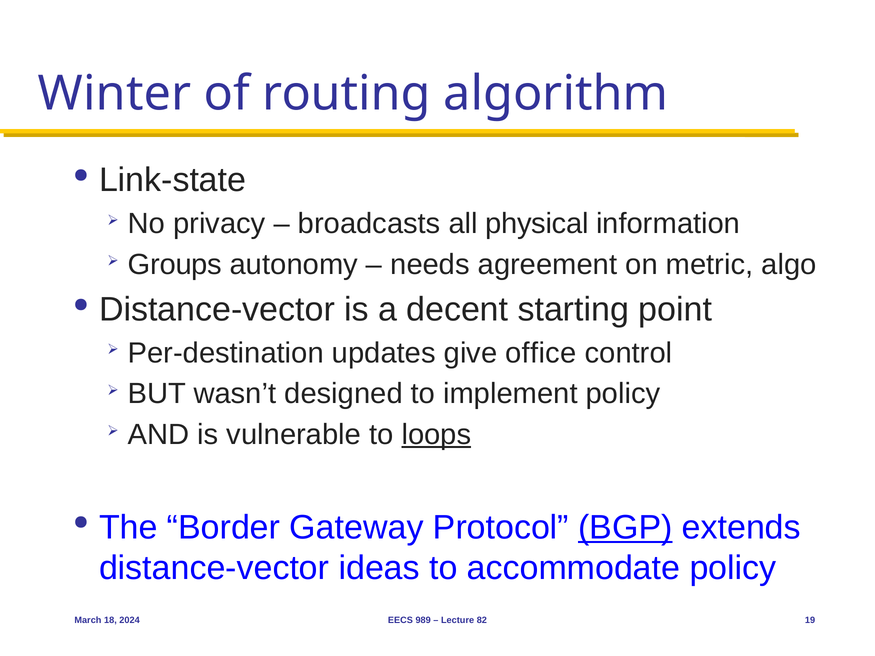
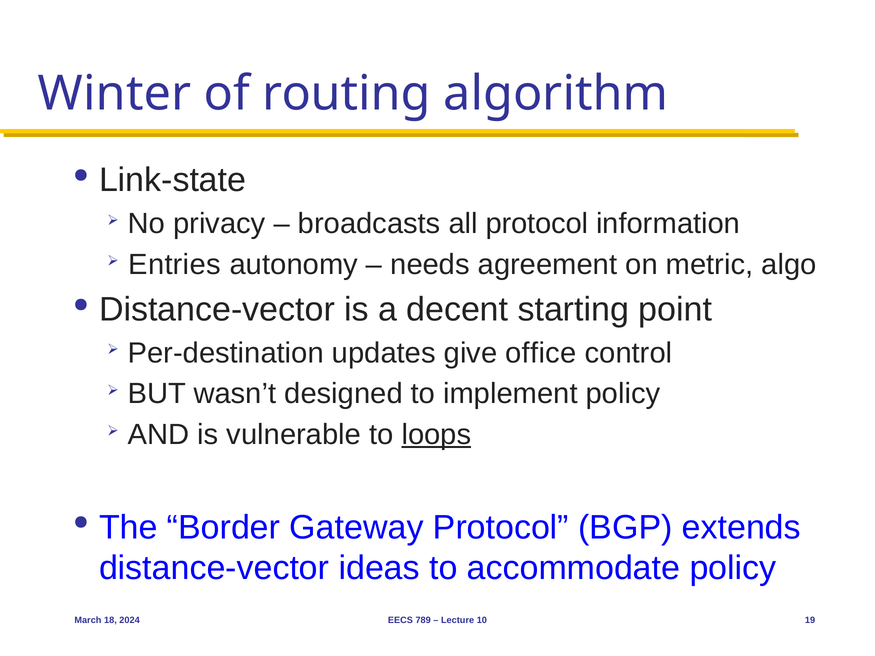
all physical: physical -> protocol
Groups: Groups -> Entries
BGP underline: present -> none
989: 989 -> 789
82: 82 -> 10
